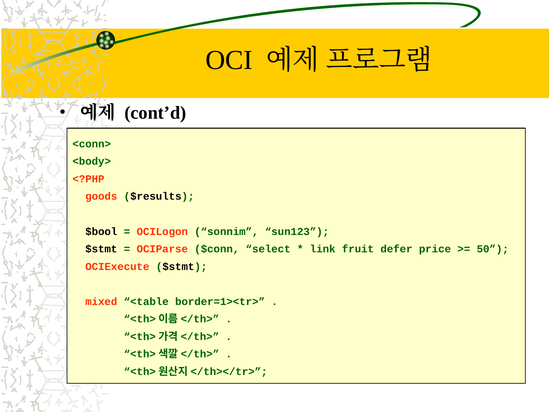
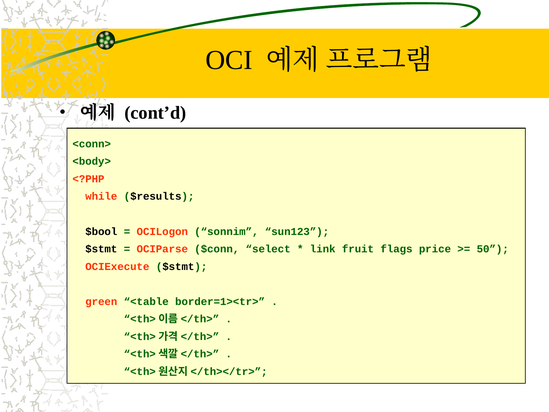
goods: goods -> while
defer: defer -> flags
mixed: mixed -> green
